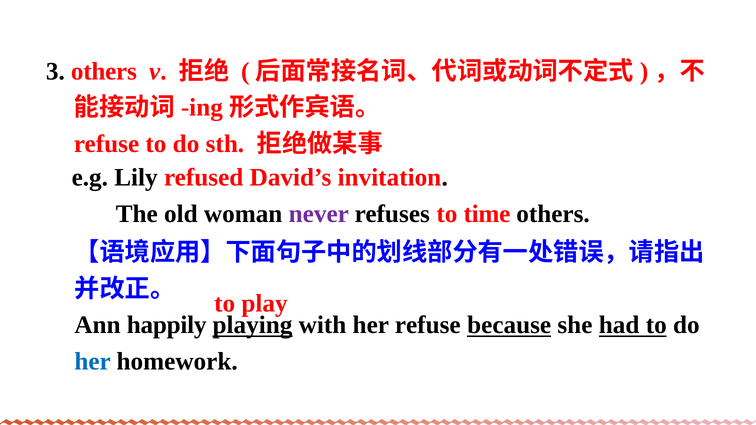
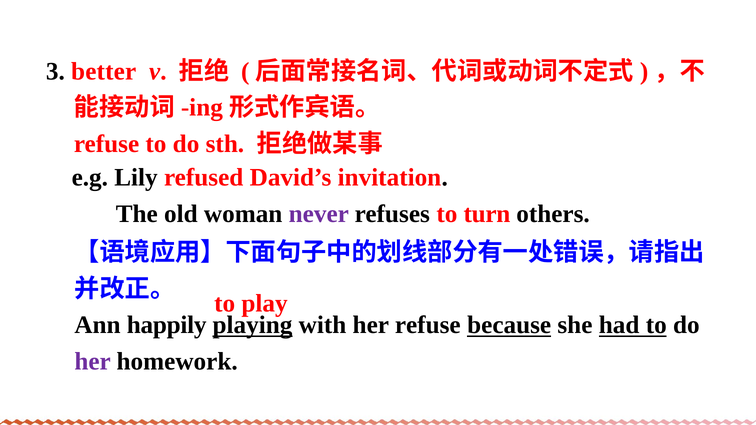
3 others: others -> better
time: time -> turn
her at (93, 362) colour: blue -> purple
